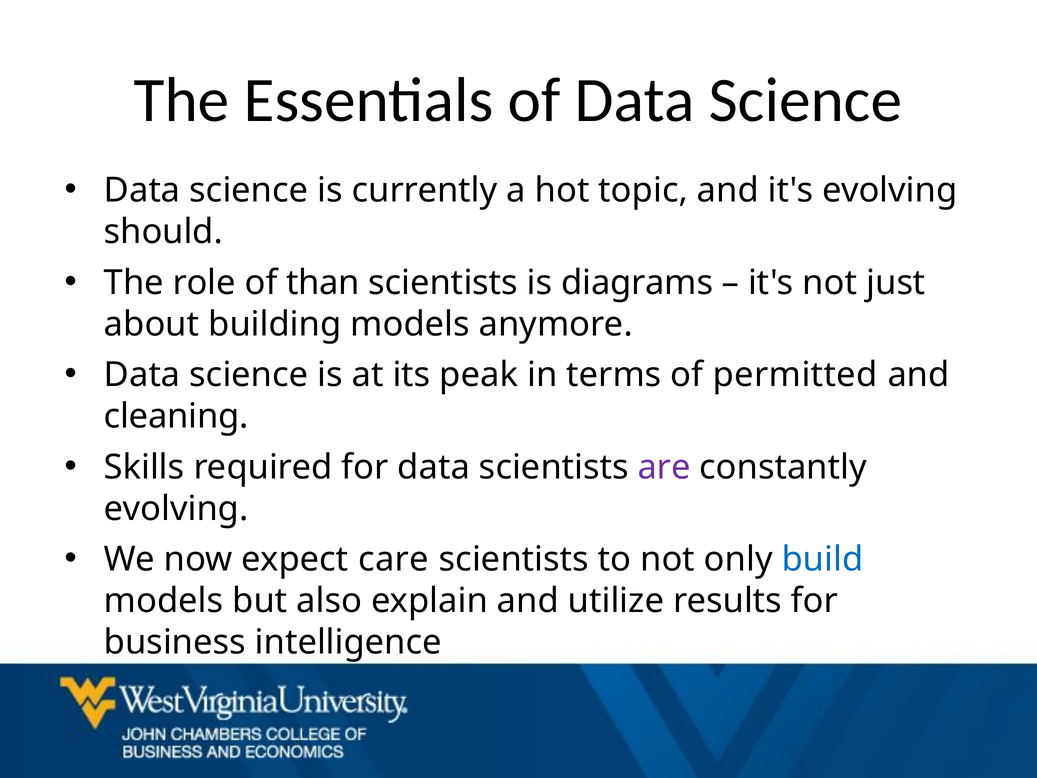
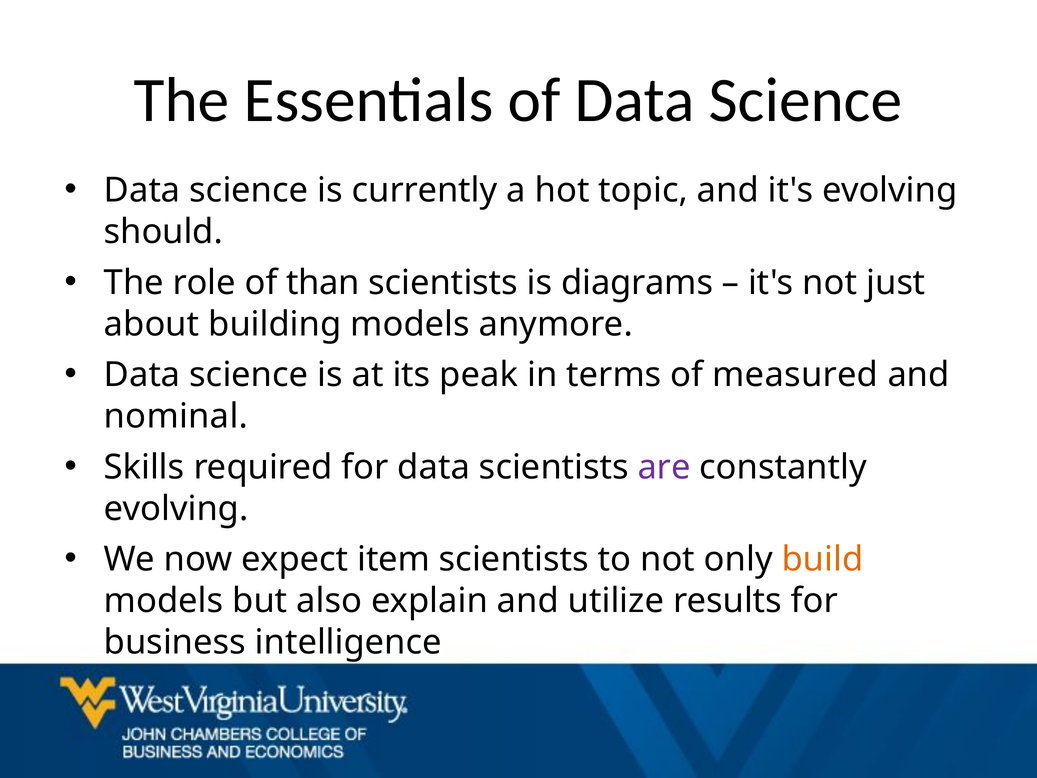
permitted: permitted -> measured
cleaning: cleaning -> nominal
care: care -> item
build colour: blue -> orange
